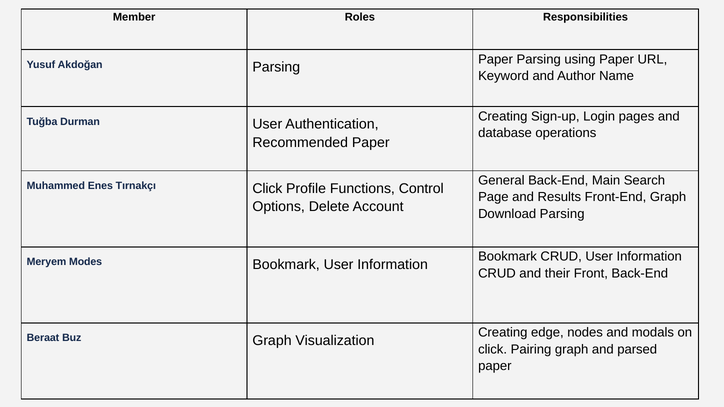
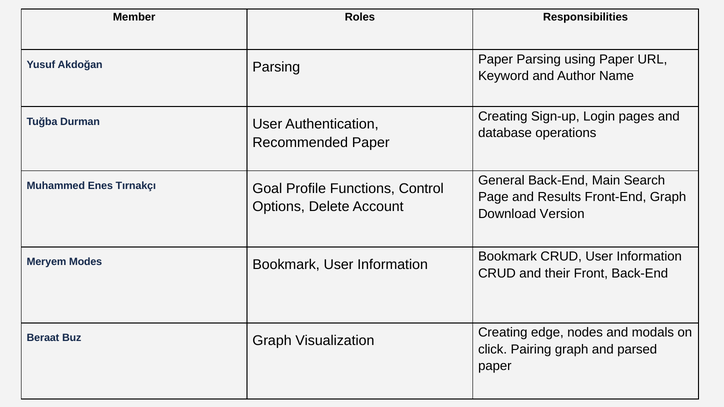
Tırnakçı Click: Click -> Goal
Download Parsing: Parsing -> Version
